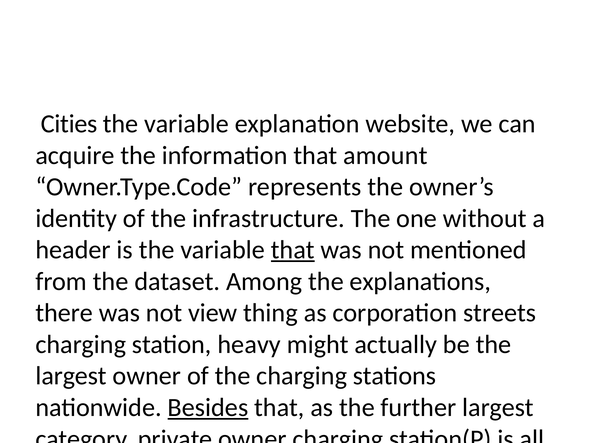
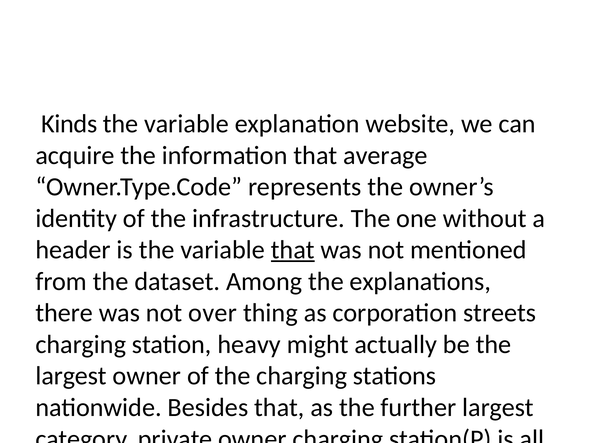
Cities: Cities -> Kinds
amount: amount -> average
not view: view -> over
Besides underline: present -> none
